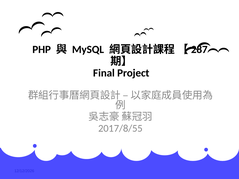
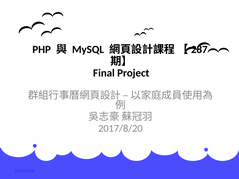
2017/8/55: 2017/8/55 -> 2017/8/20
